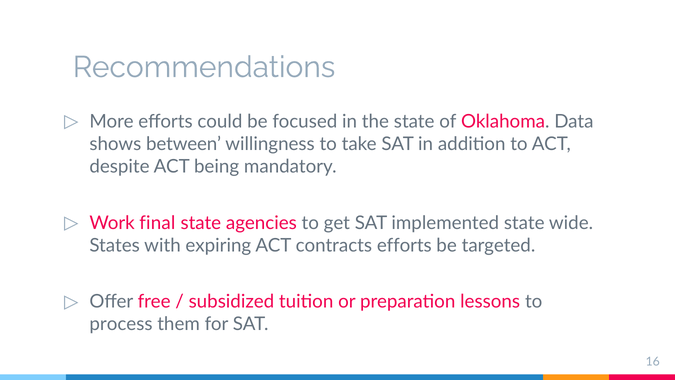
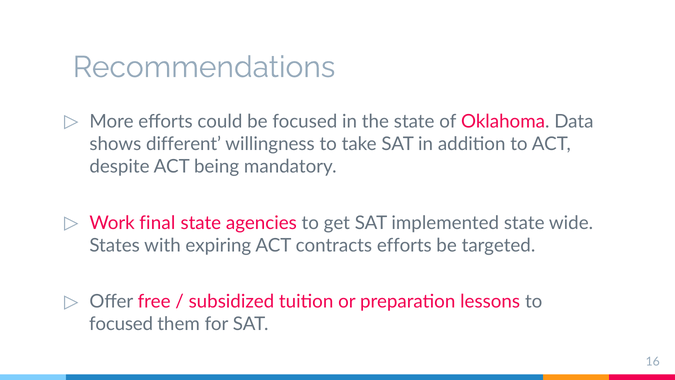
between: between -> different
process at (121, 324): process -> focused
